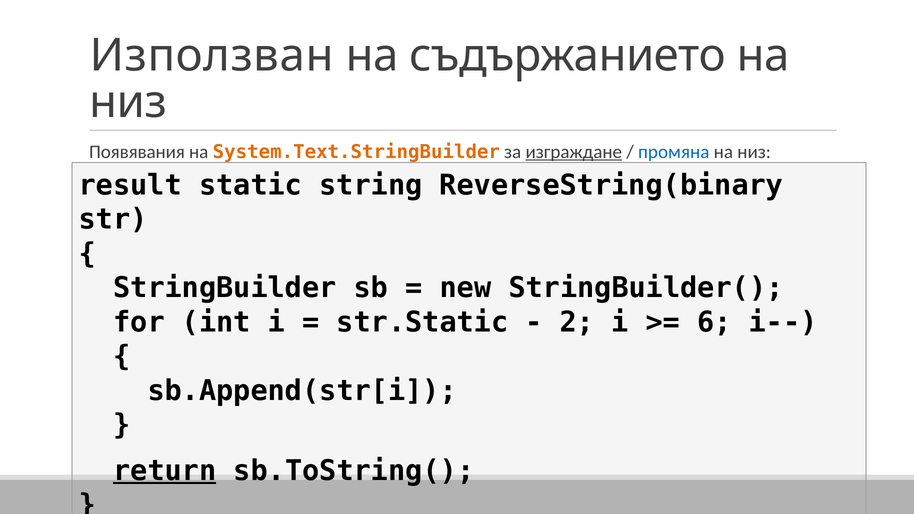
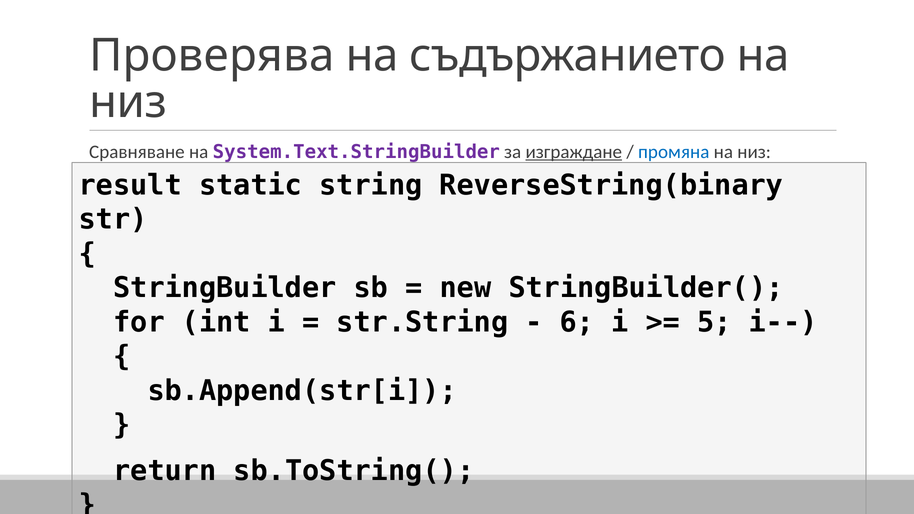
Използван: Използван -> Проверява
Появявания: Появявания -> Сравняване
System.Text.StringBuilder colour: orange -> purple
str.Static: str.Static -> str.String
2: 2 -> 6
6: 6 -> 5
return underline: present -> none
